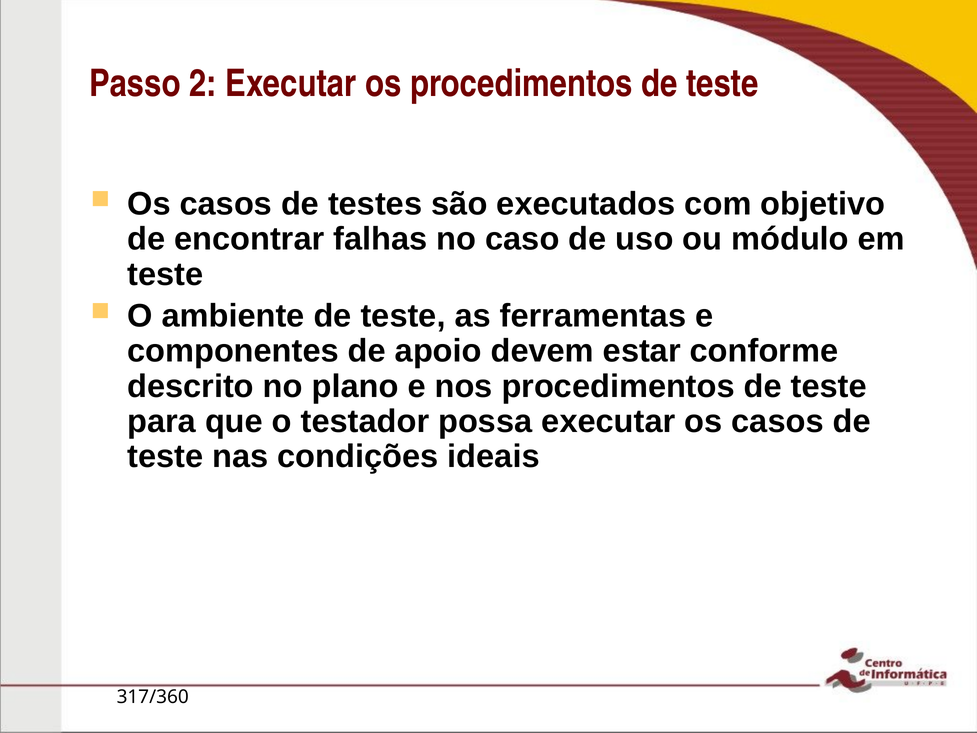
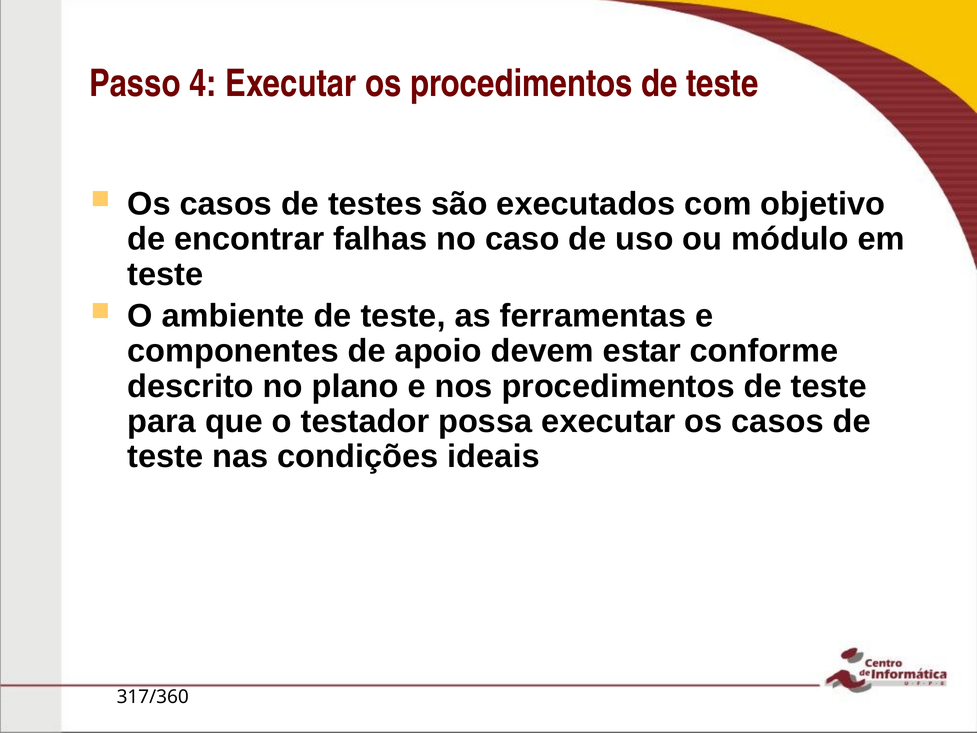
2: 2 -> 4
